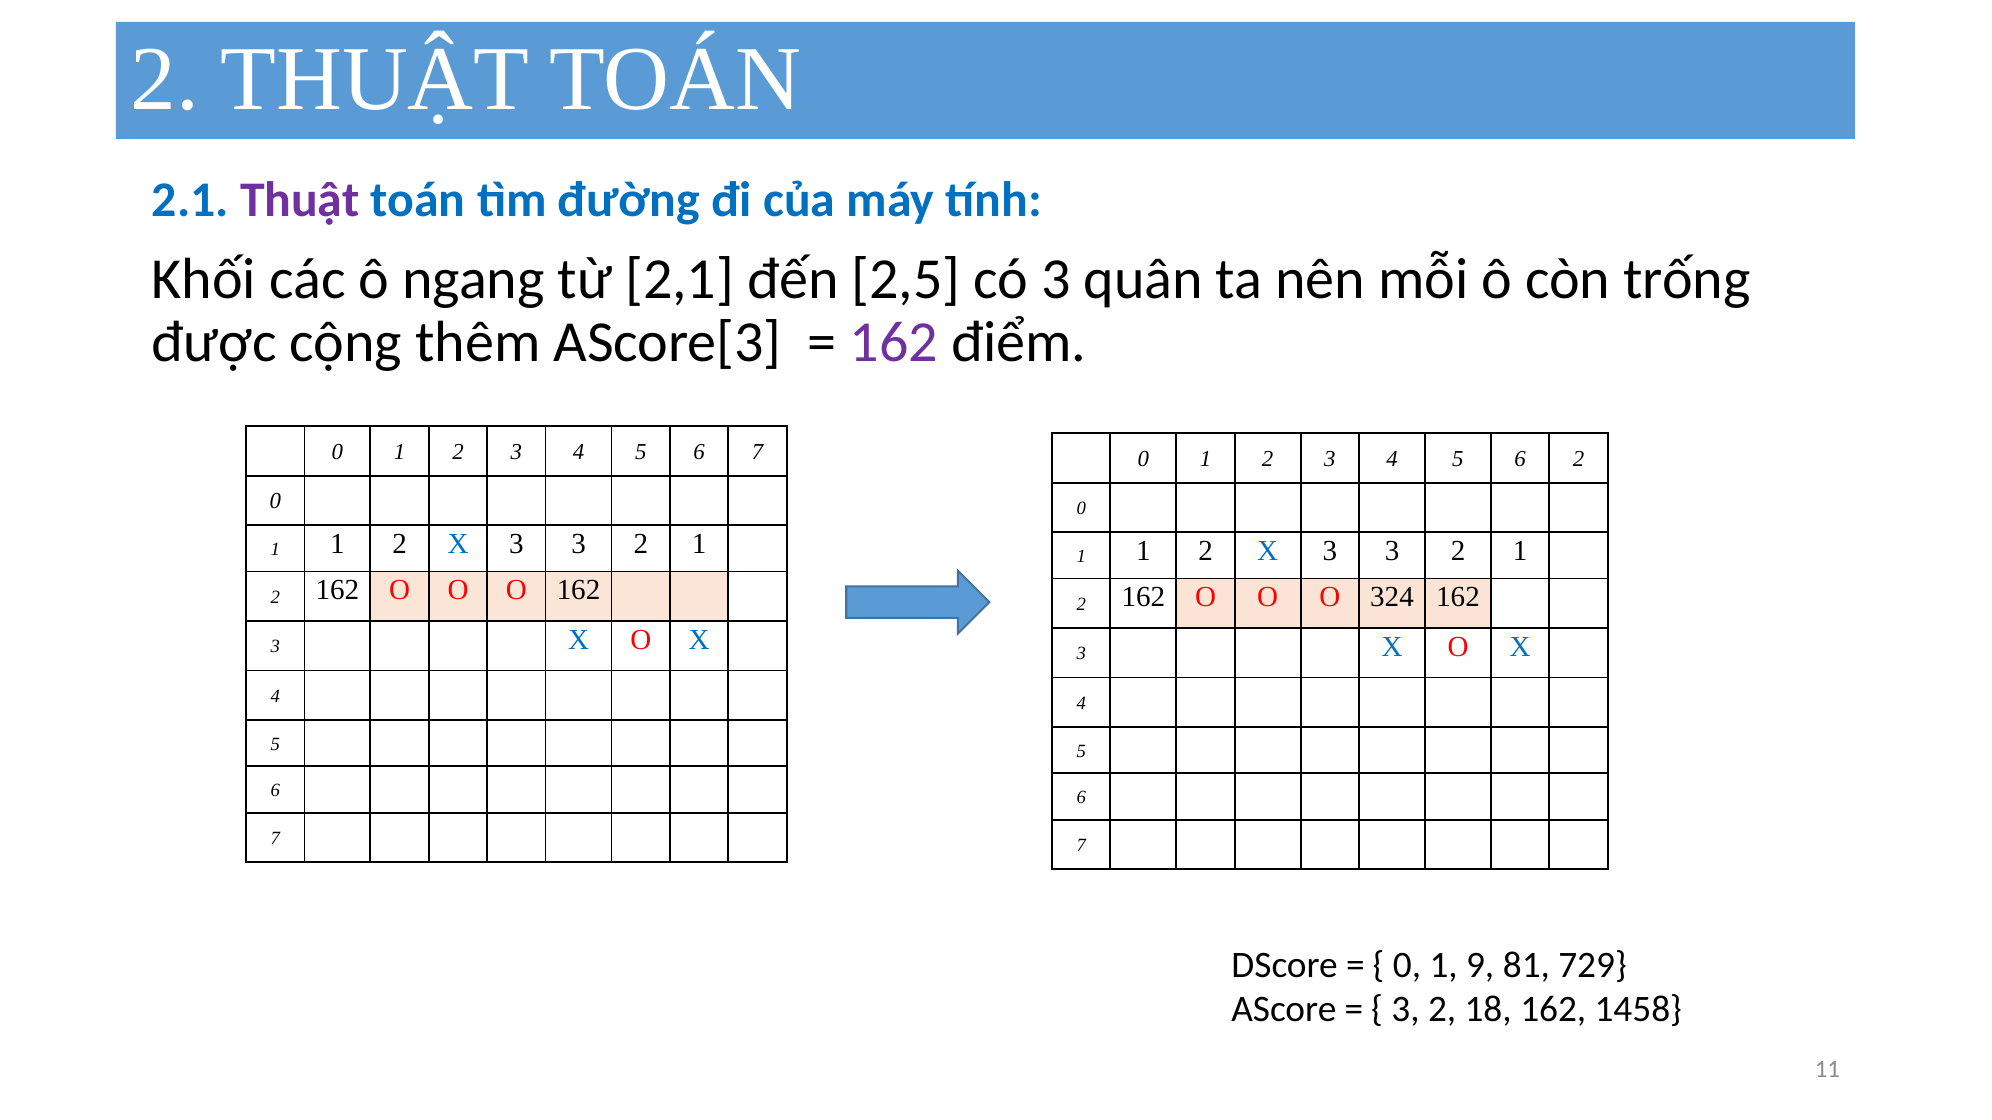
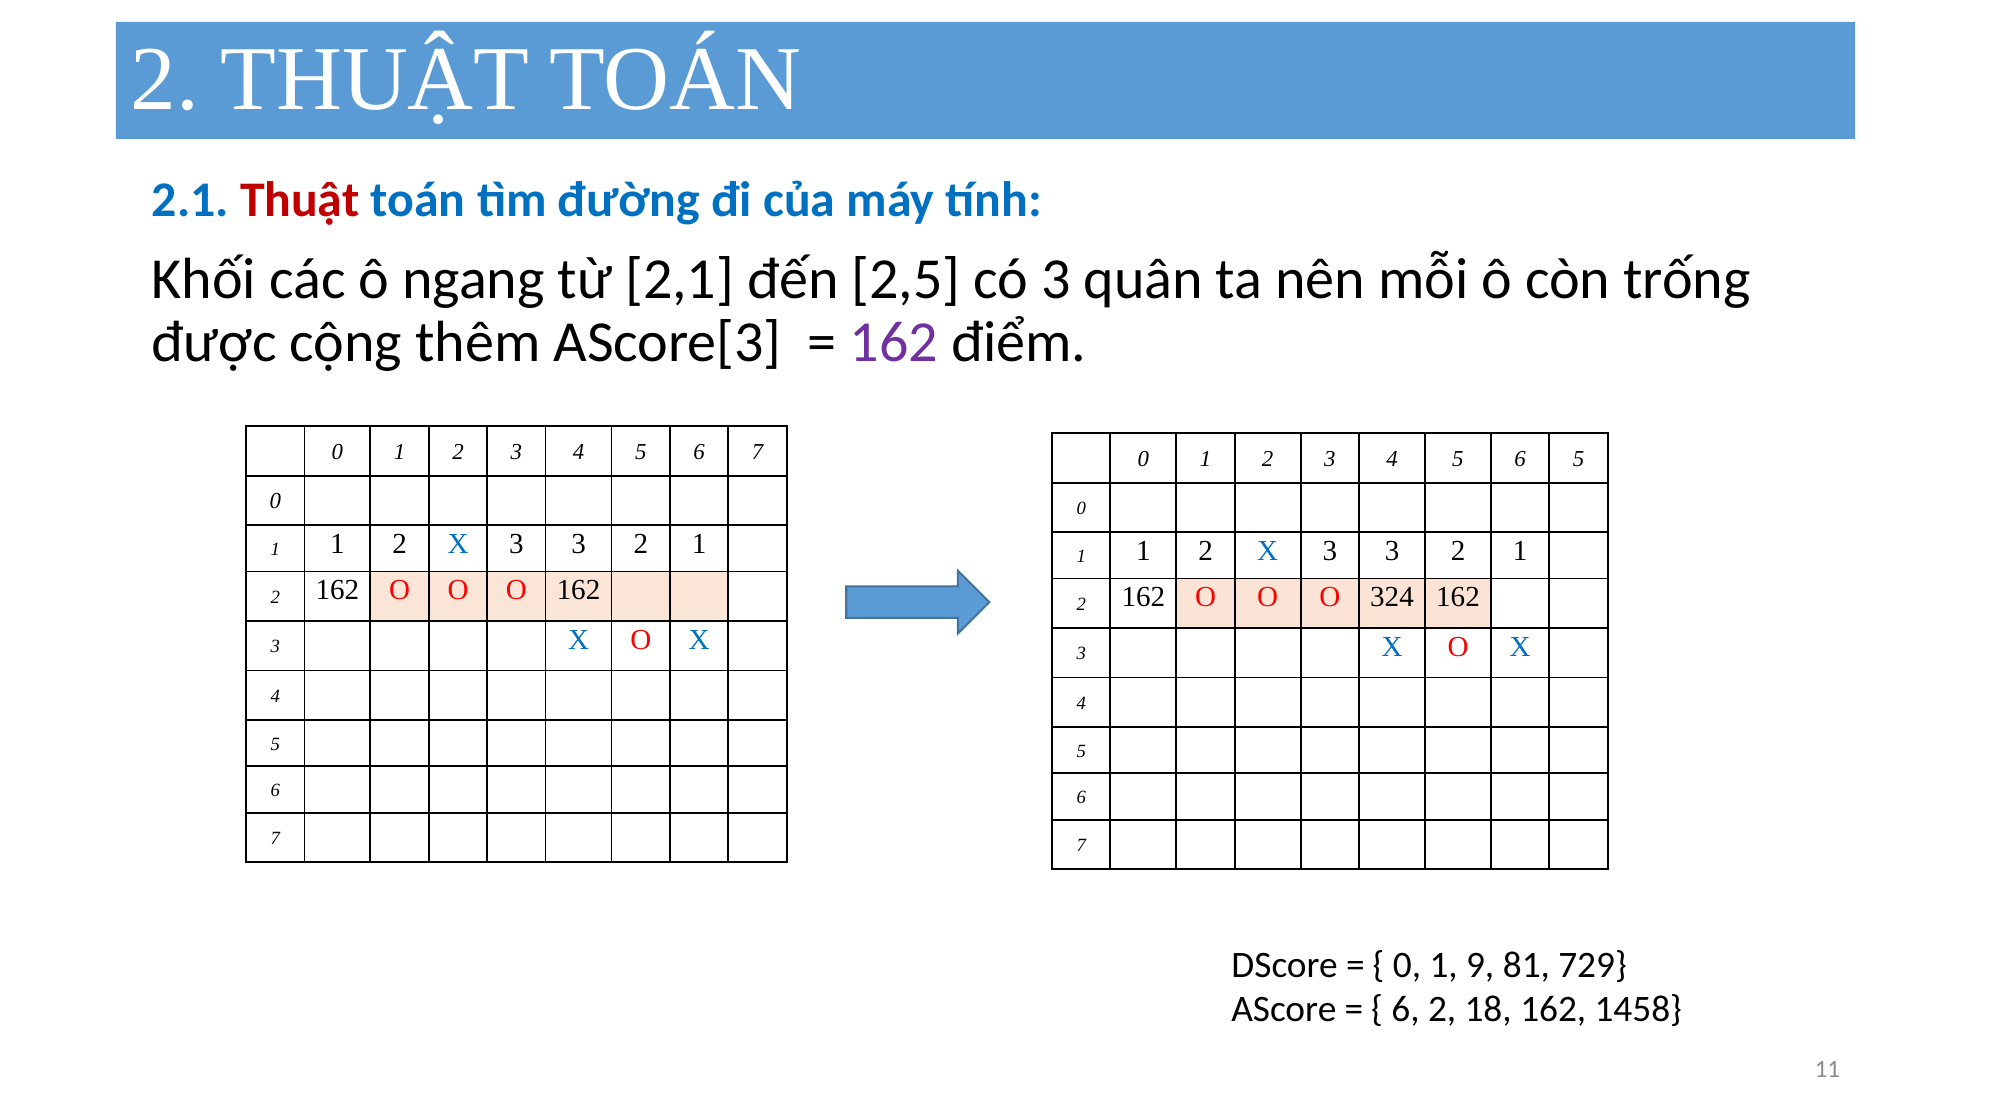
Thuật at (300, 200) colour: purple -> red
6 2: 2 -> 5
3 at (1405, 1010): 3 -> 6
